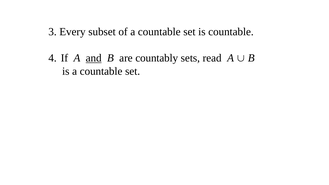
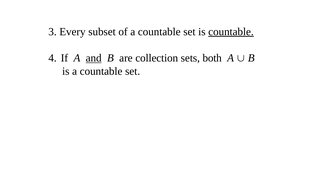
countable at (231, 32) underline: none -> present
countably: countably -> collection
read: read -> both
